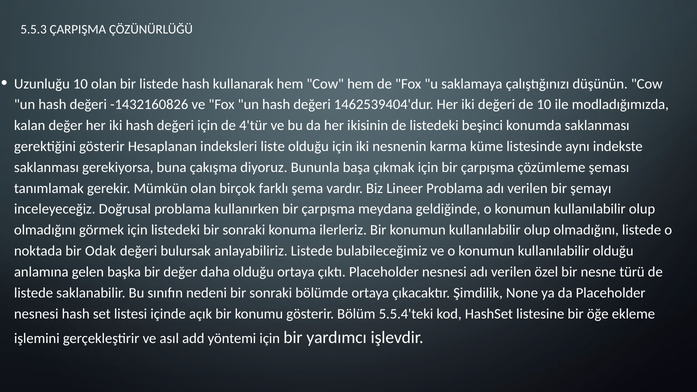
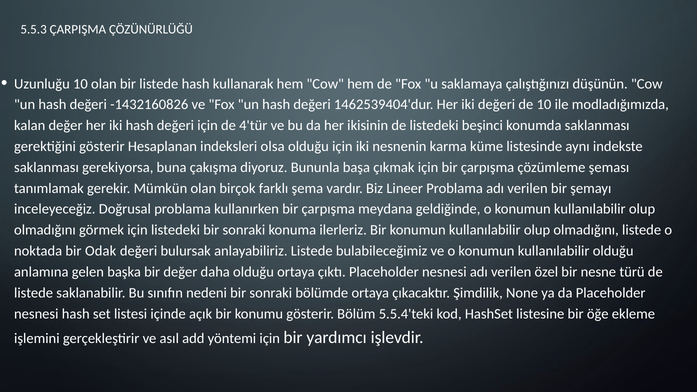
liste: liste -> olsa
